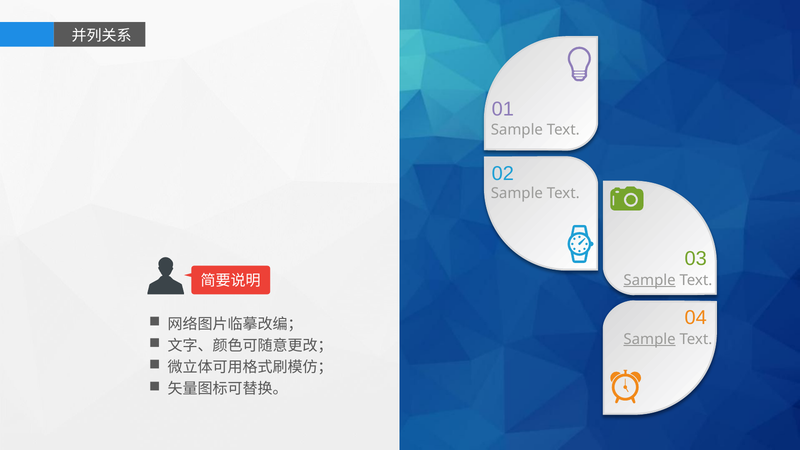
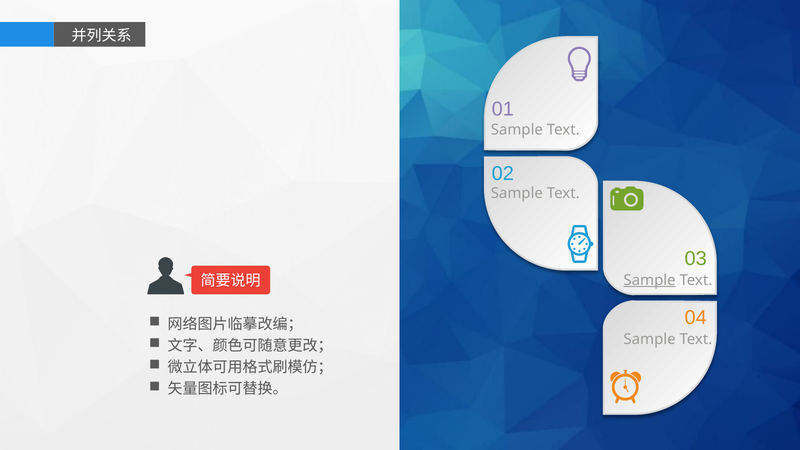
Sample at (650, 339) underline: present -> none
